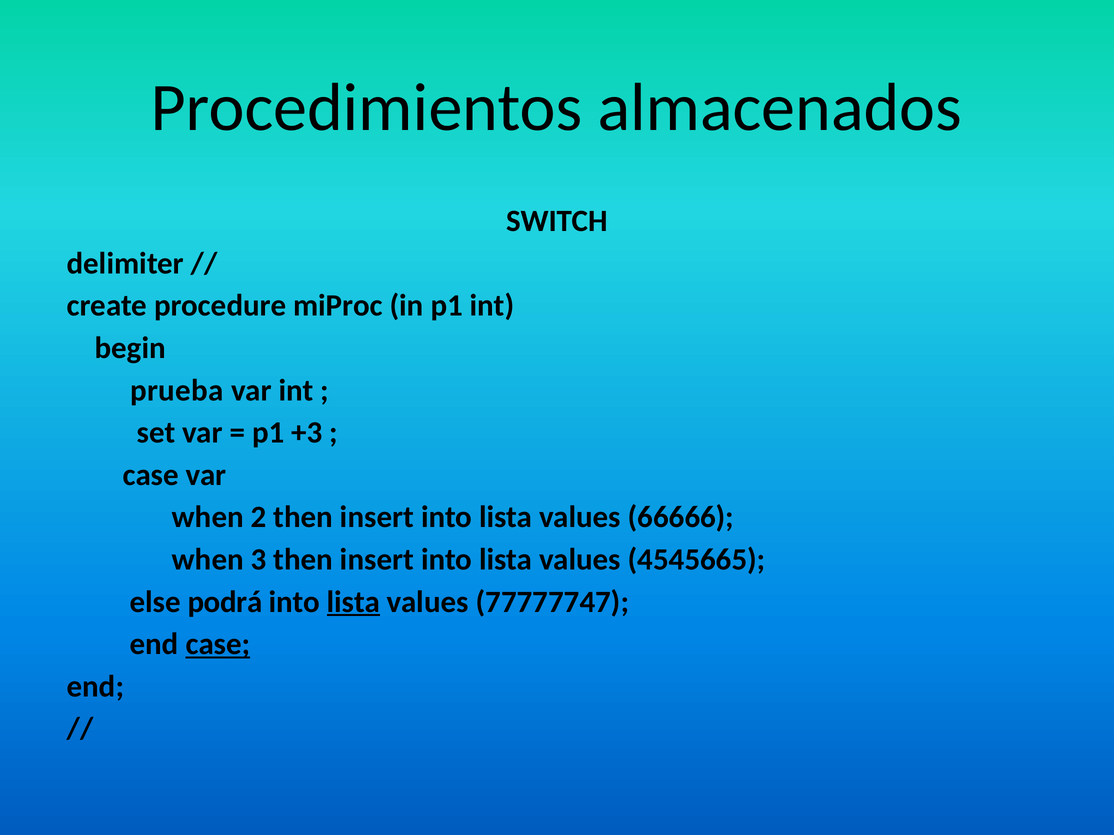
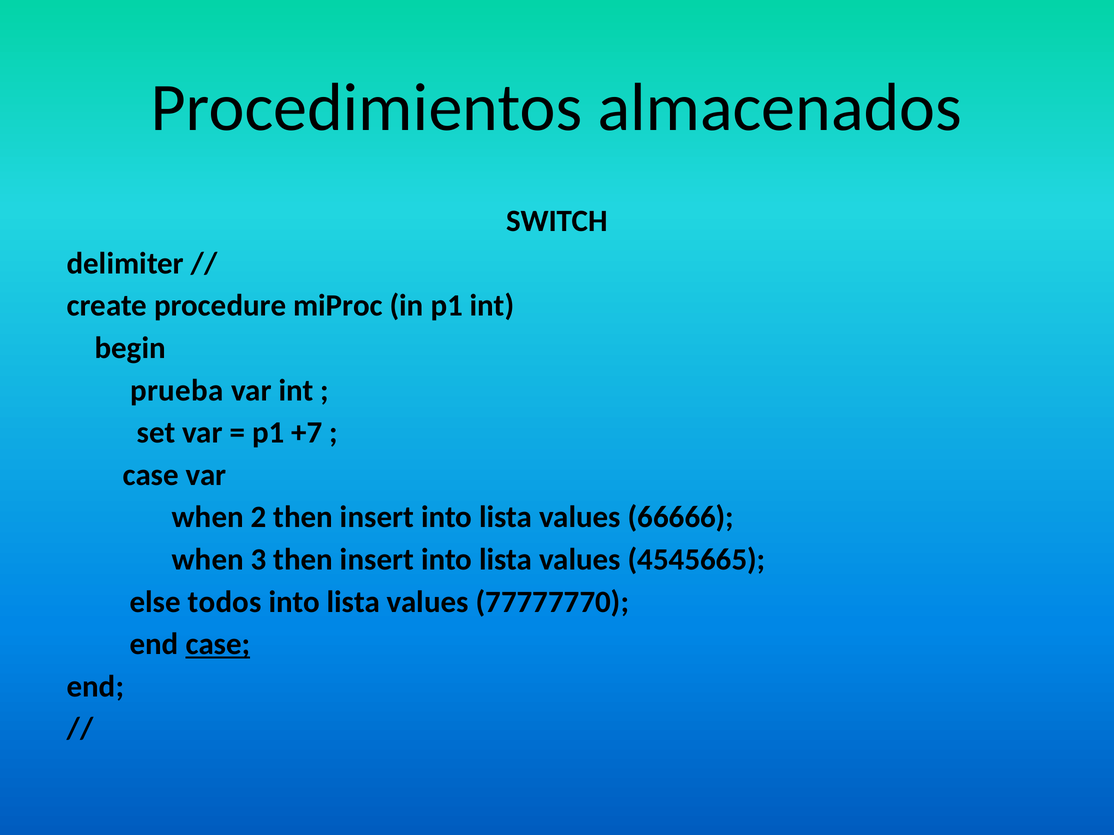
+3: +3 -> +7
podrá: podrá -> todos
lista at (353, 602) underline: present -> none
77777747: 77777747 -> 77777770
